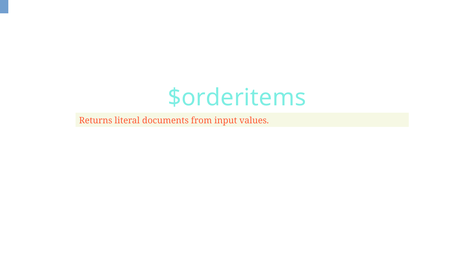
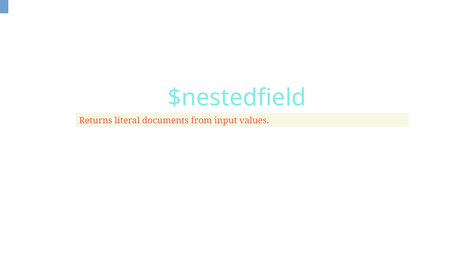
$orderitems: $orderitems -> $nestedfield
